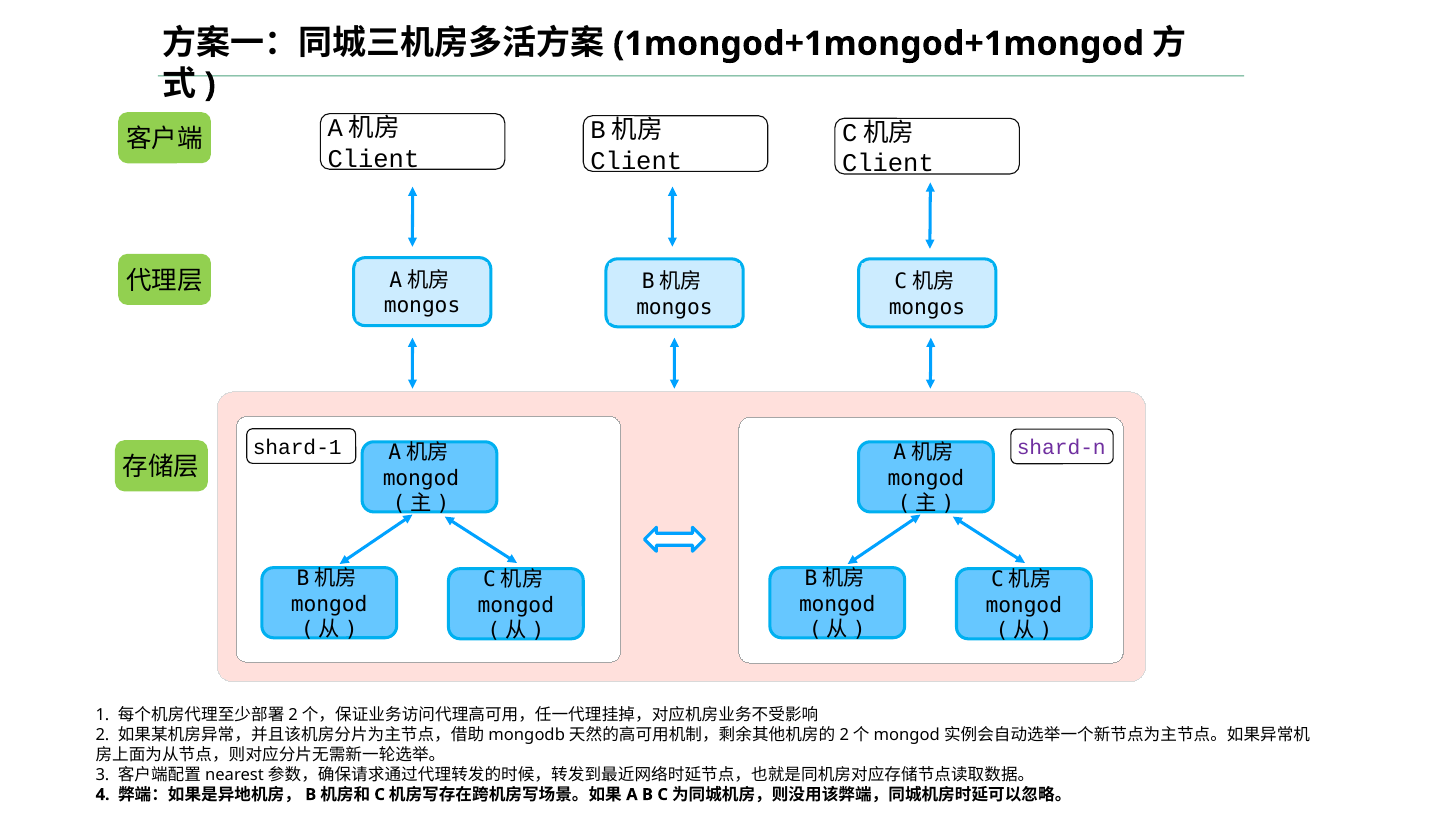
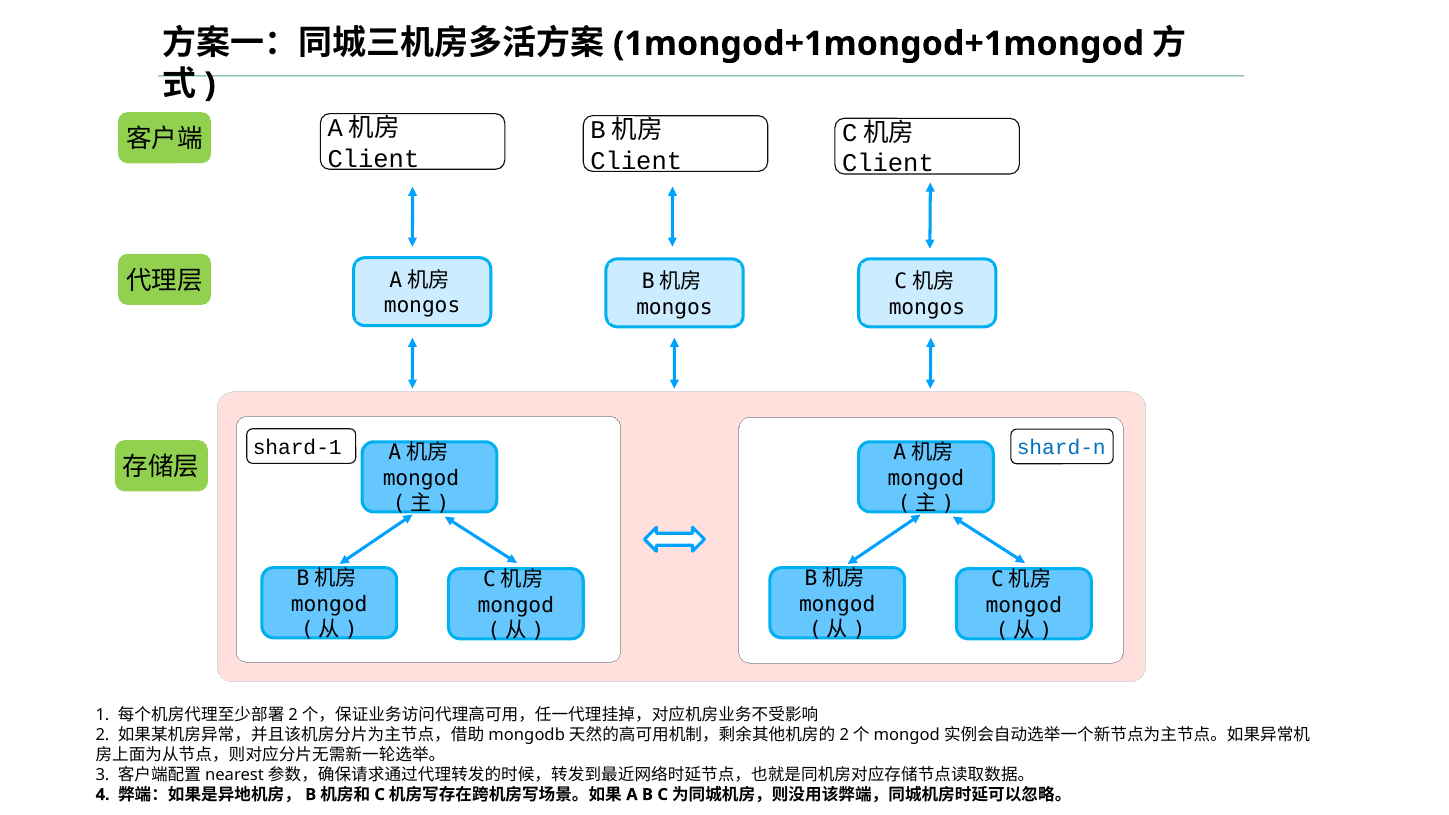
shard-n colour: purple -> blue
